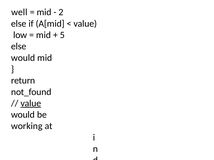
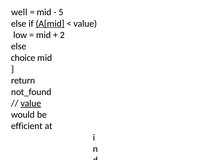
2: 2 -> 5
A[mid underline: none -> present
5: 5 -> 2
would at (23, 58): would -> choice
working: working -> efficient
